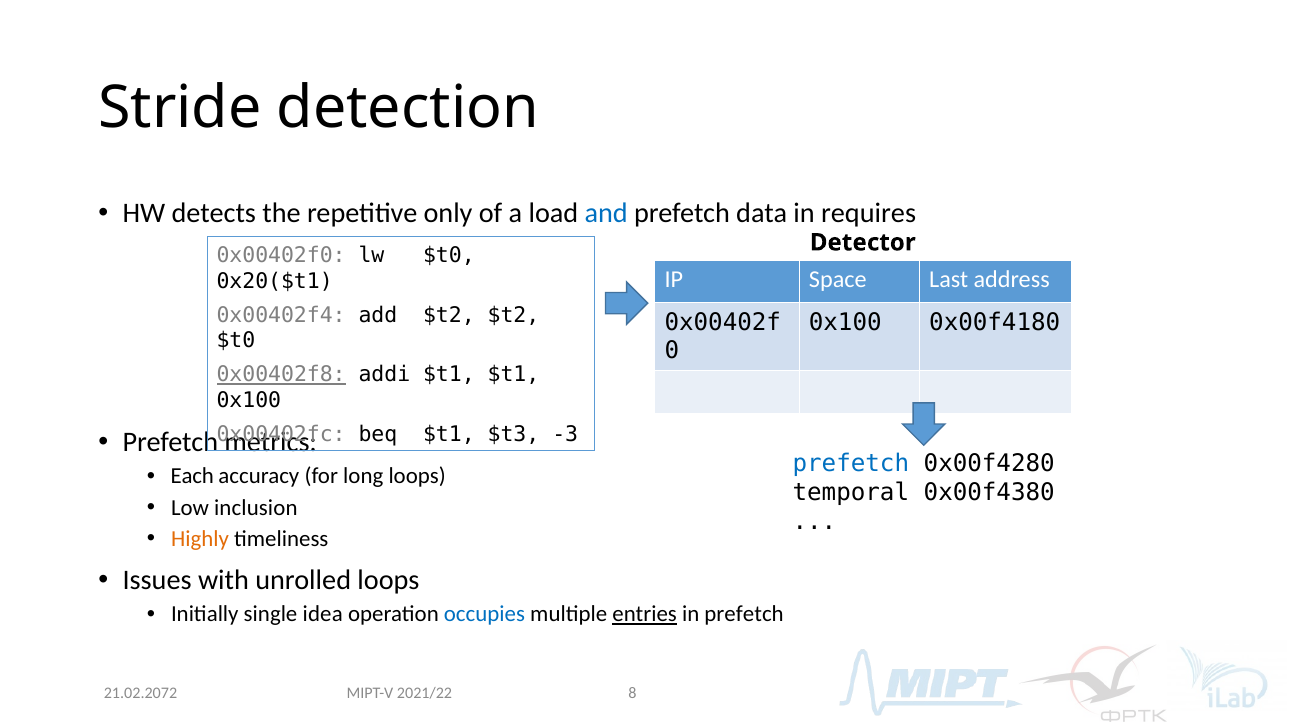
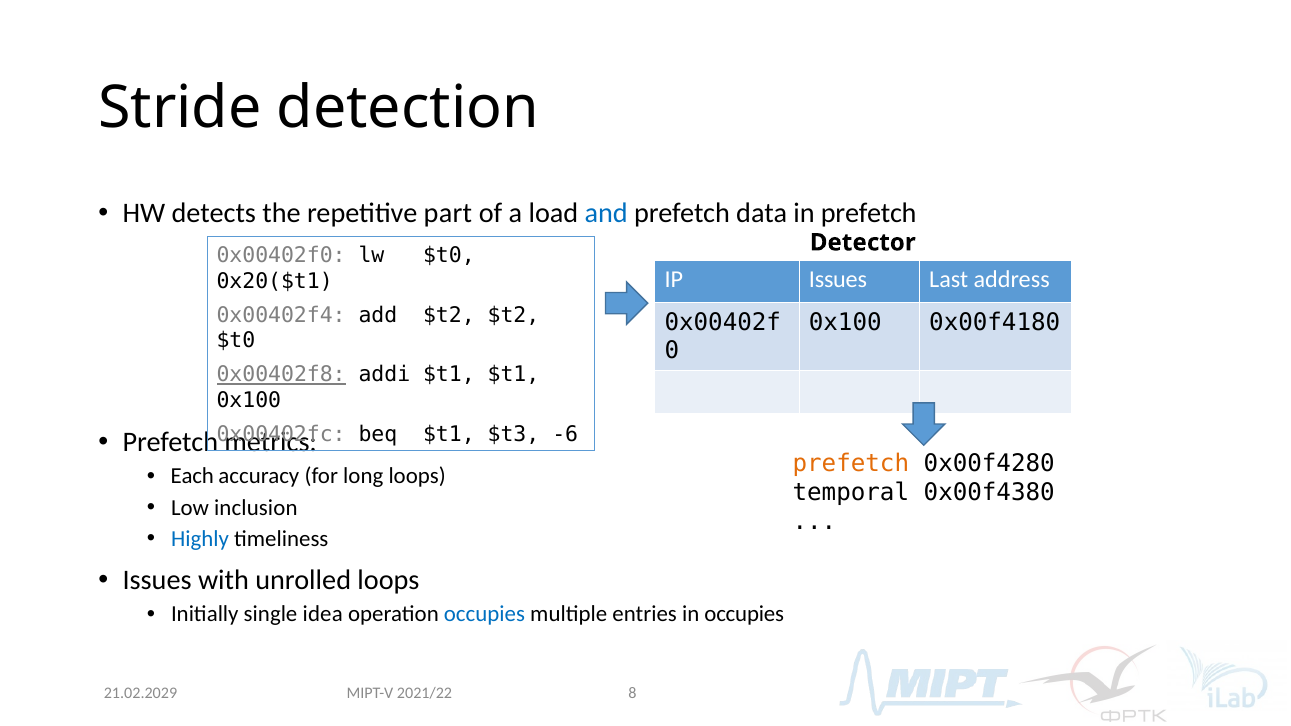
only: only -> part
in requires: requires -> prefetch
IP Space: Space -> Issues
-3: -3 -> -6
prefetch at (851, 464) colour: blue -> orange
Highly colour: orange -> blue
entries underline: present -> none
in prefetch: prefetch -> occupies
21.02.2072: 21.02.2072 -> 21.02.2029
